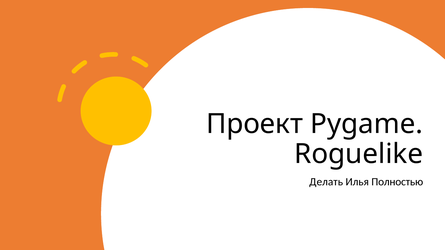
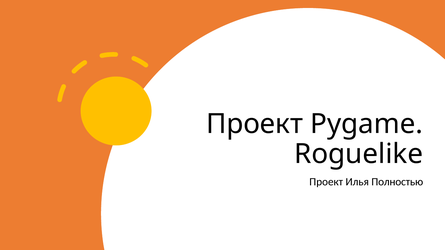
Делать at (326, 182): Делать -> Проект
